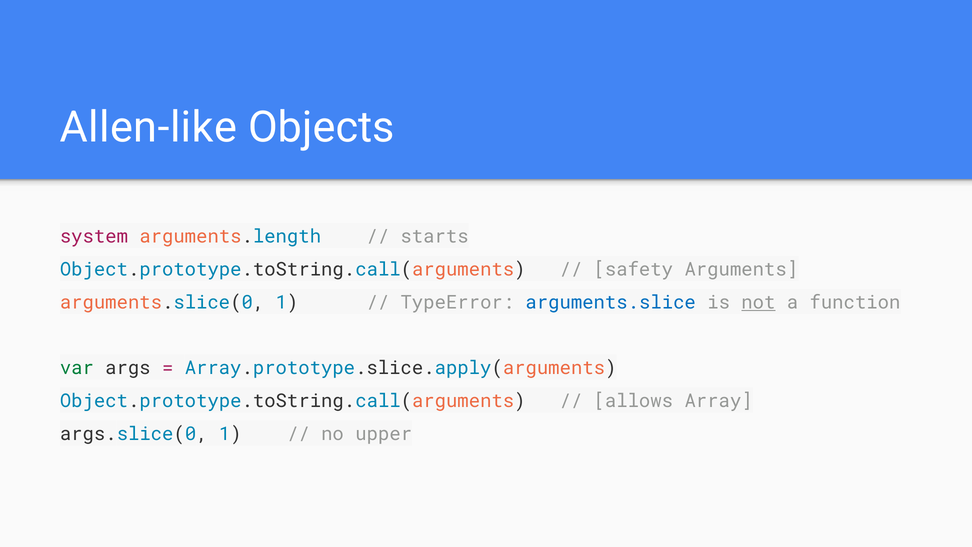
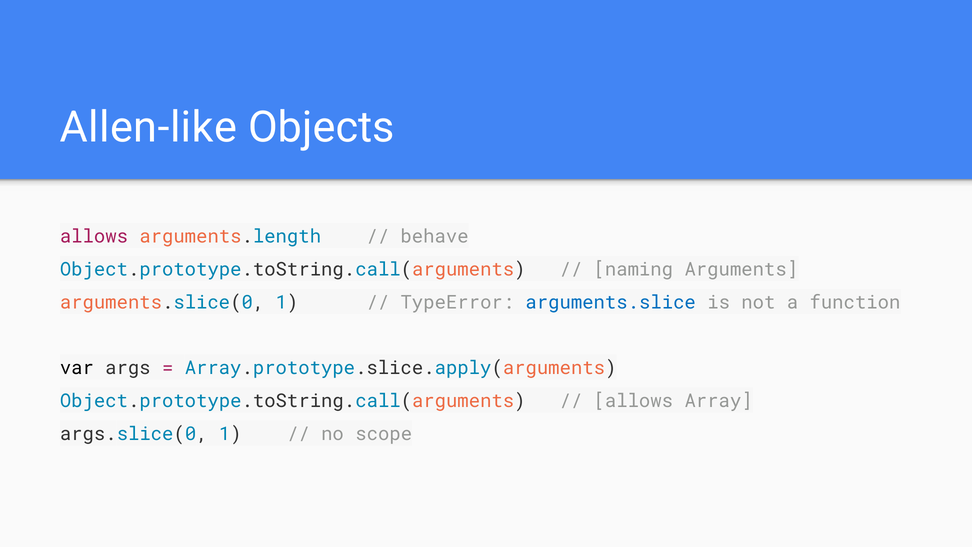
system at (94, 237): system -> allows
starts: starts -> behave
safety: safety -> naming
not underline: present -> none
var colour: green -> black
upper: upper -> scope
